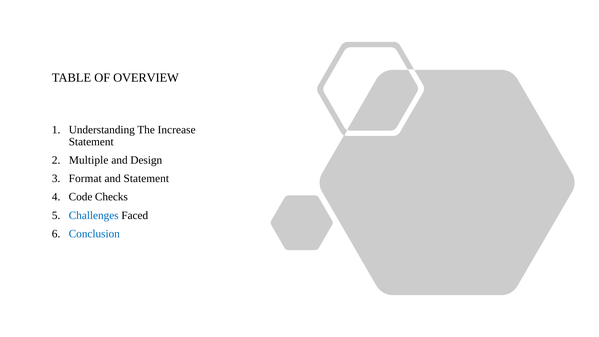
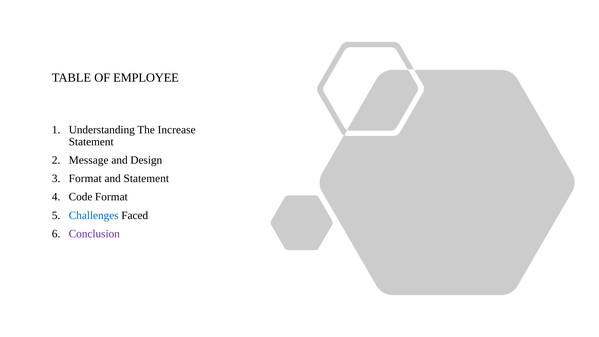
OVERVIEW: OVERVIEW -> EMPLOYEE
Multiple: Multiple -> Message
Code Checks: Checks -> Format
Conclusion colour: blue -> purple
